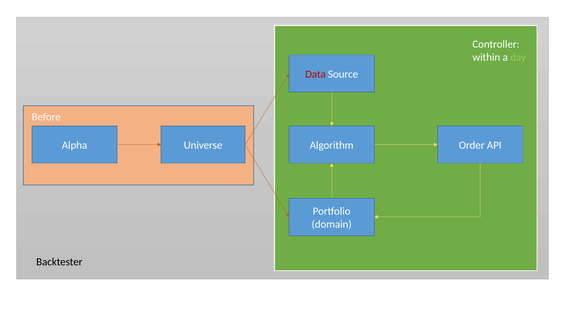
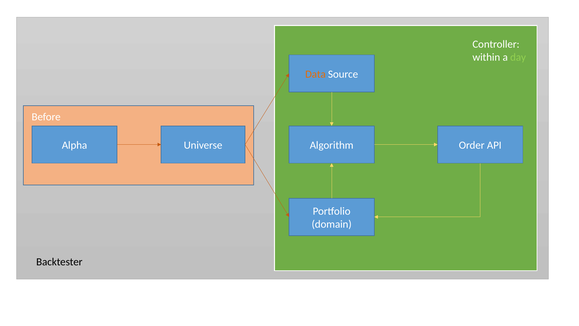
Data colour: red -> orange
